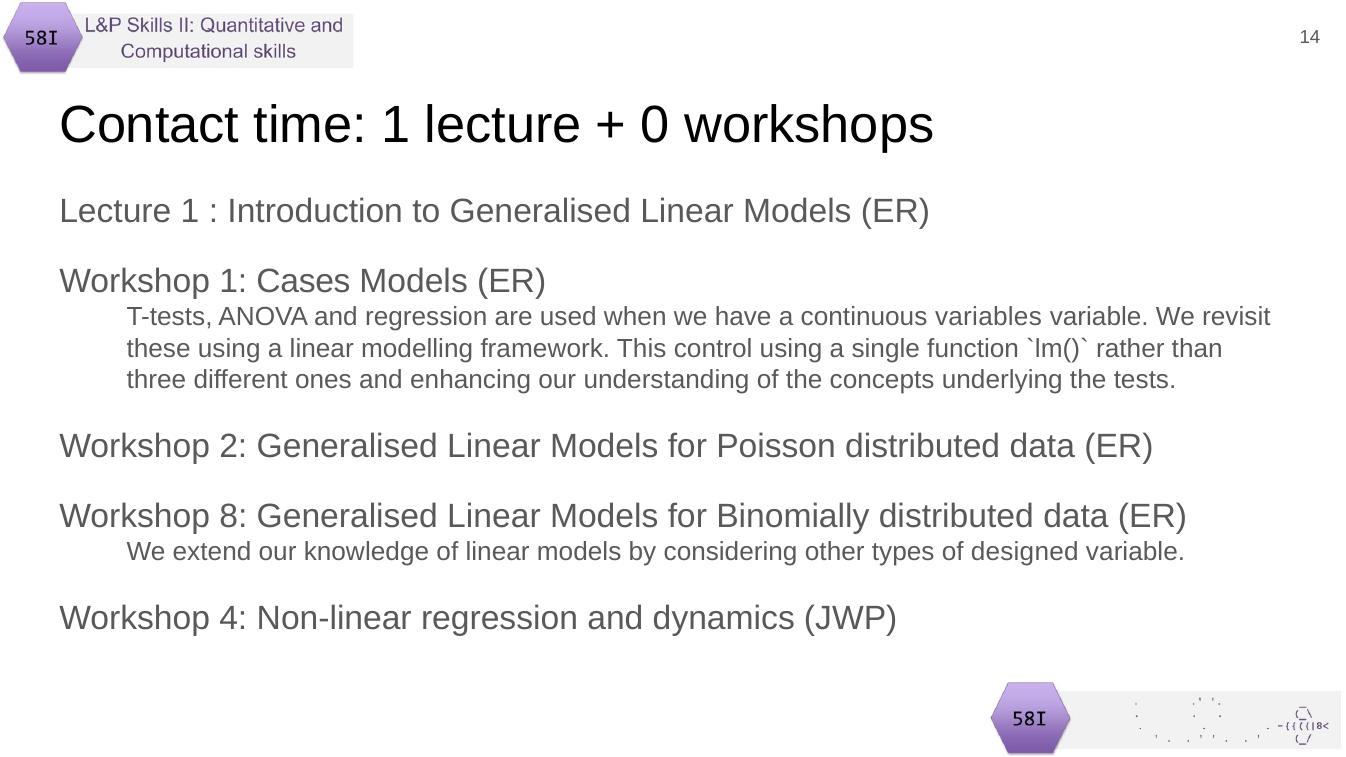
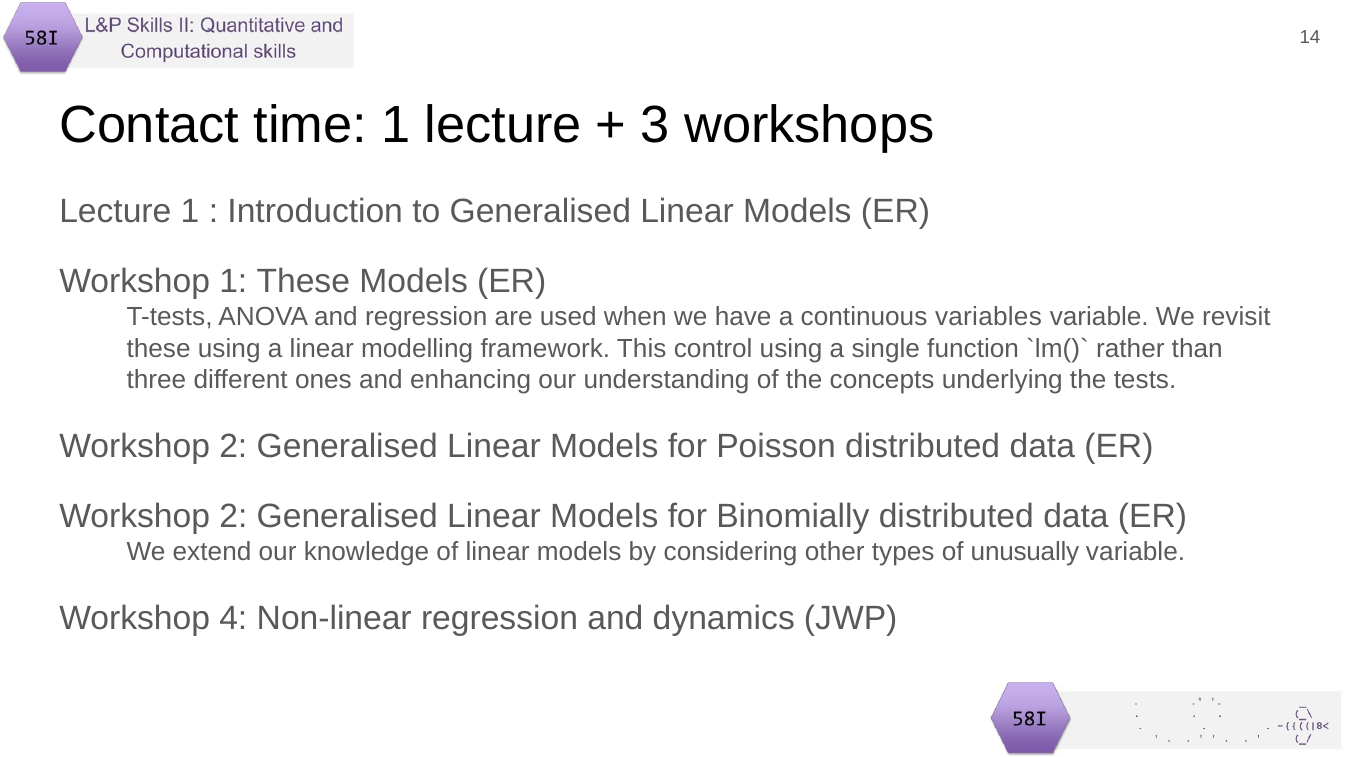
0: 0 -> 3
1 Cases: Cases -> These
8 at (233, 517): 8 -> 2
designed: designed -> unusually
